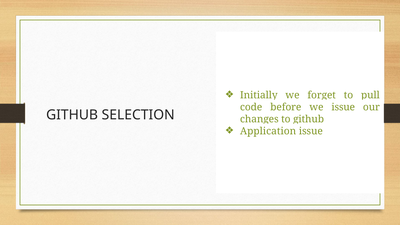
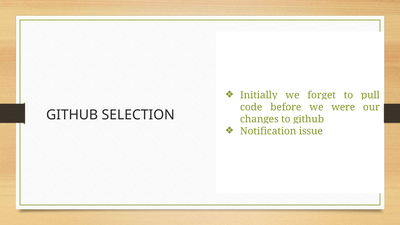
issue at (343, 107): issue -> were
Application: Application -> Notification
